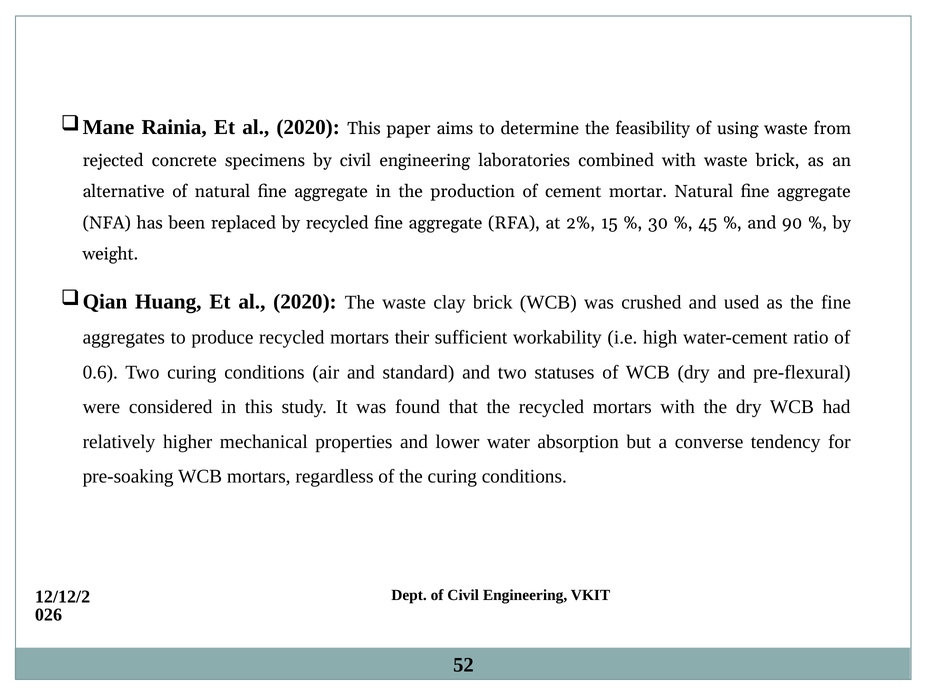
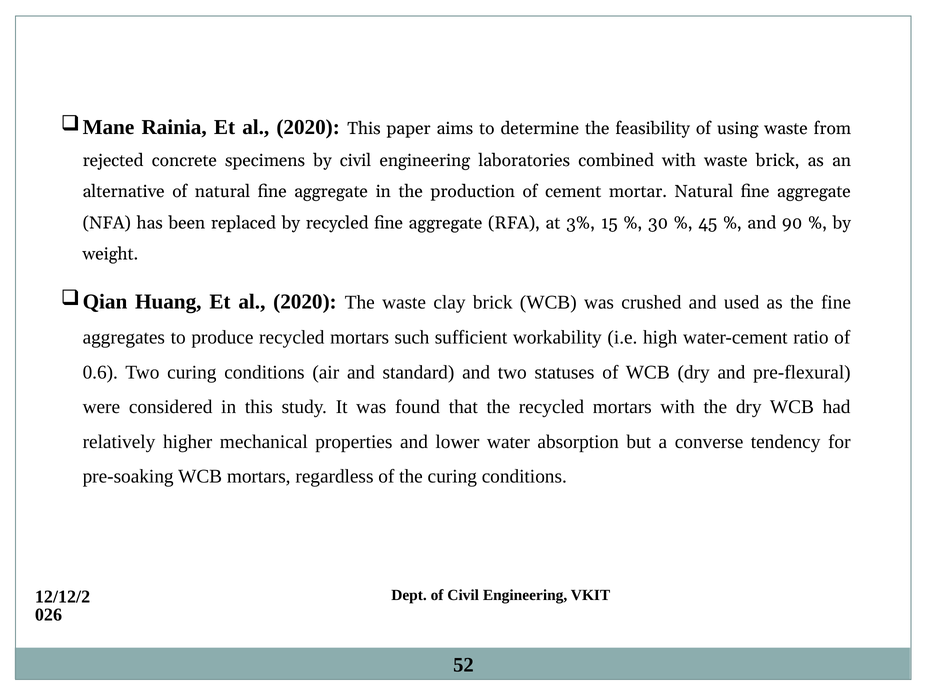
2%: 2% -> 3%
their: their -> such
